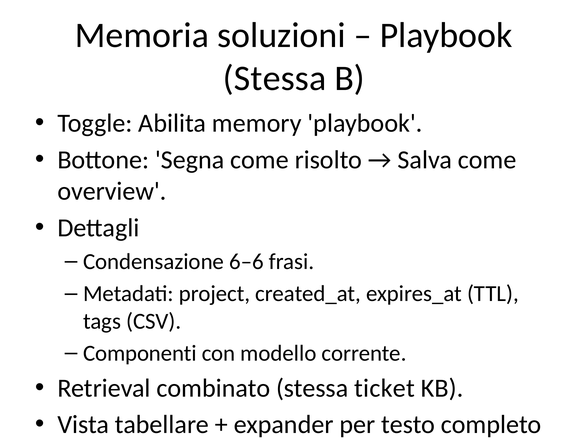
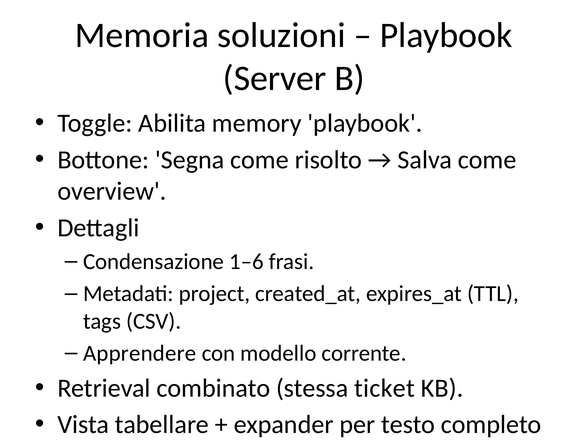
Stessa at (275, 78): Stessa -> Server
6–6: 6–6 -> 1–6
Componenti: Componenti -> Apprendere
